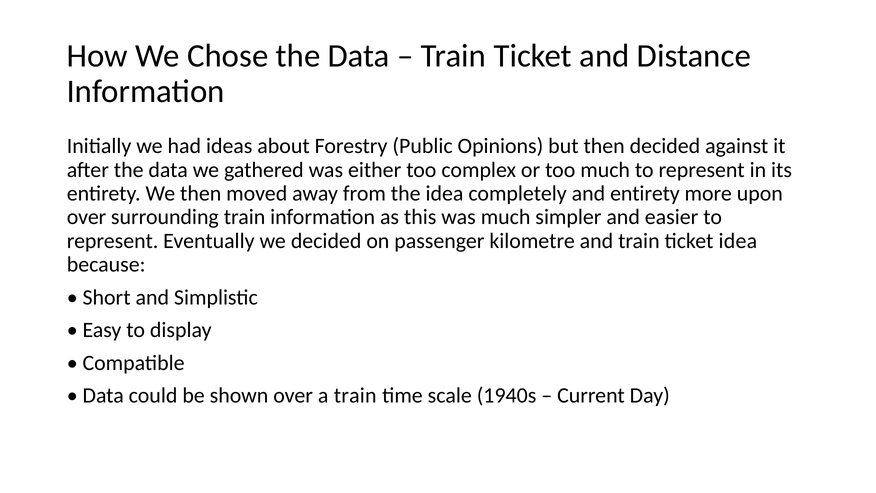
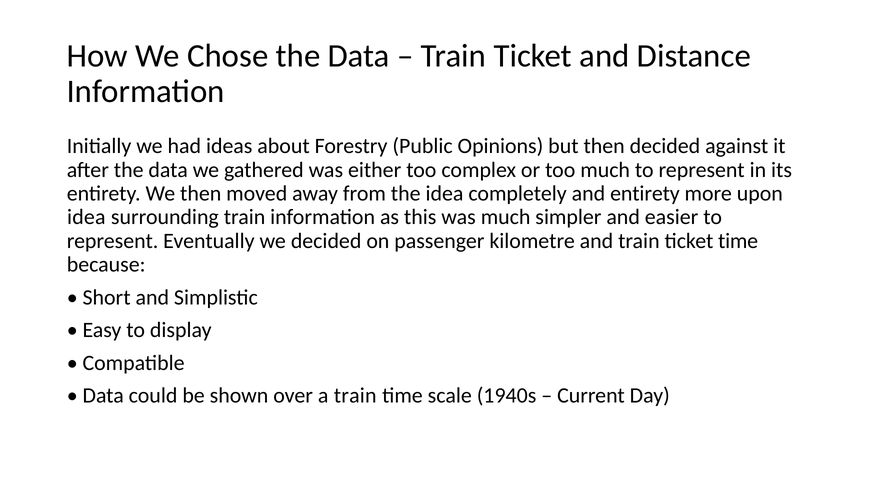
over at (87, 217): over -> idea
ticket idea: idea -> time
